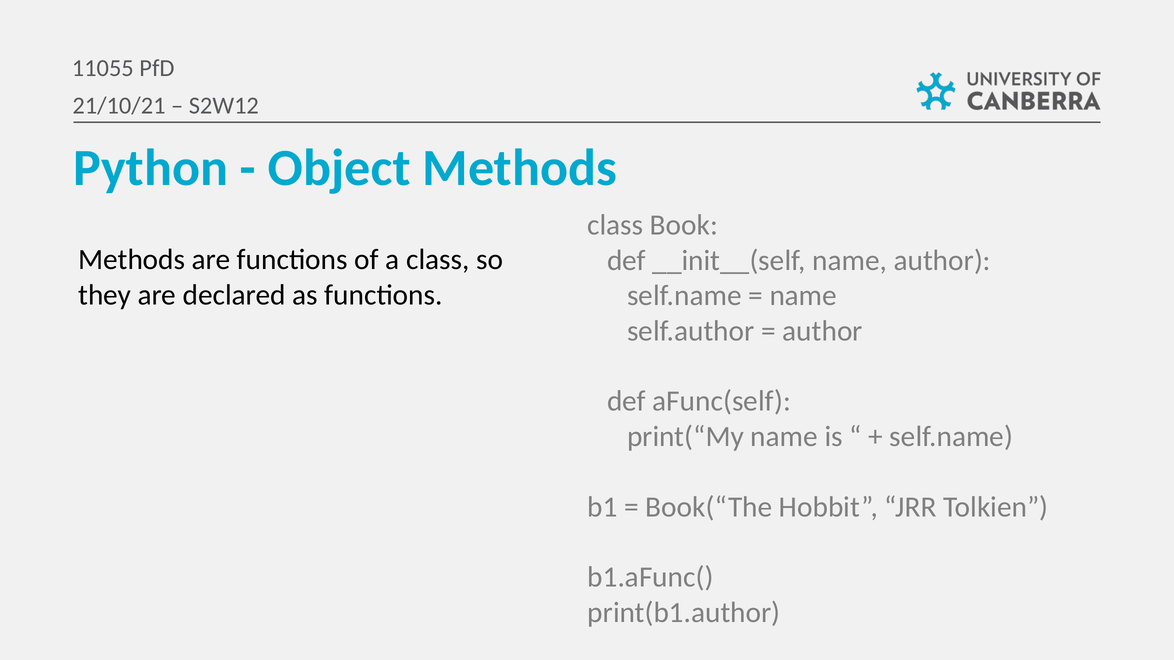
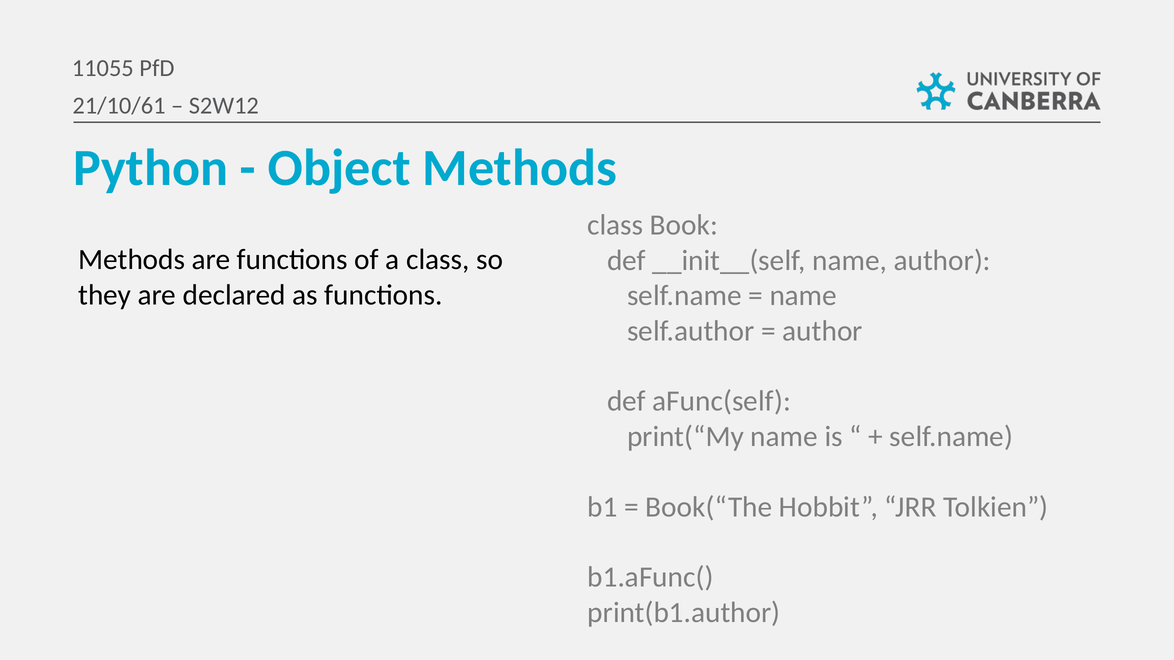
21/10/21: 21/10/21 -> 21/10/61
